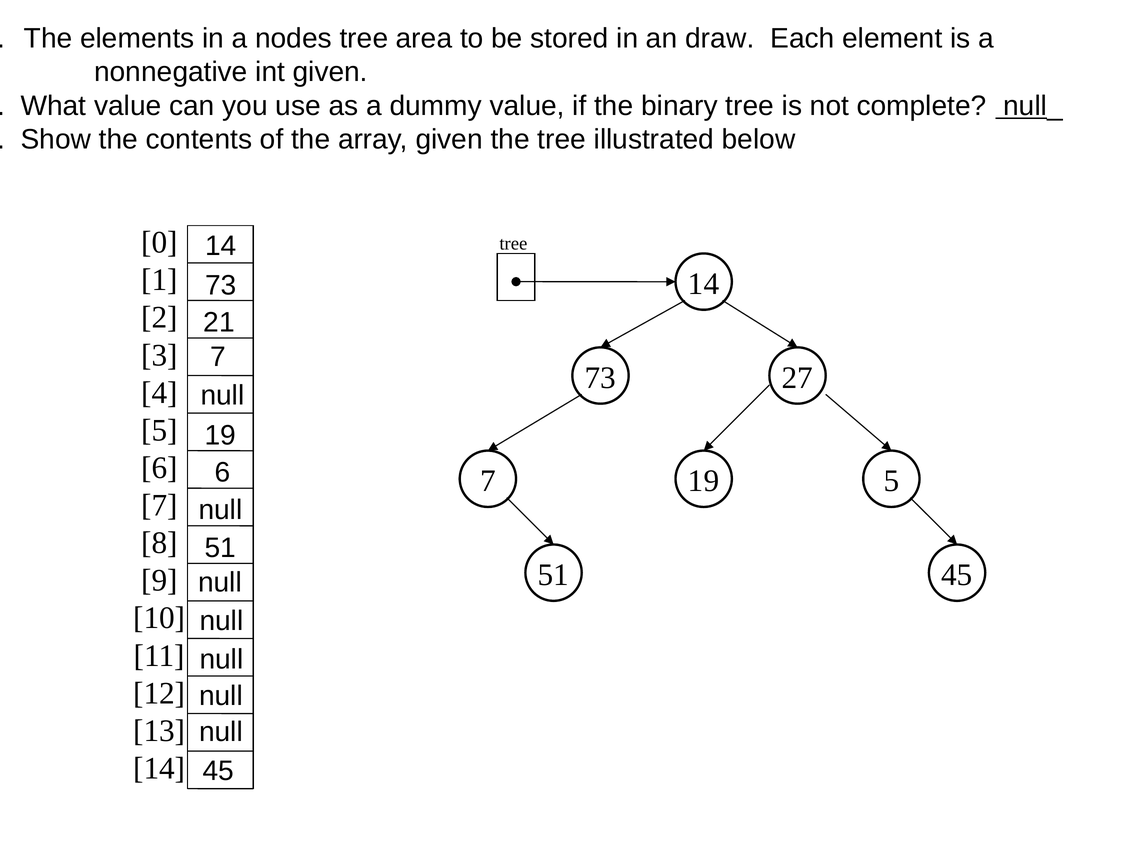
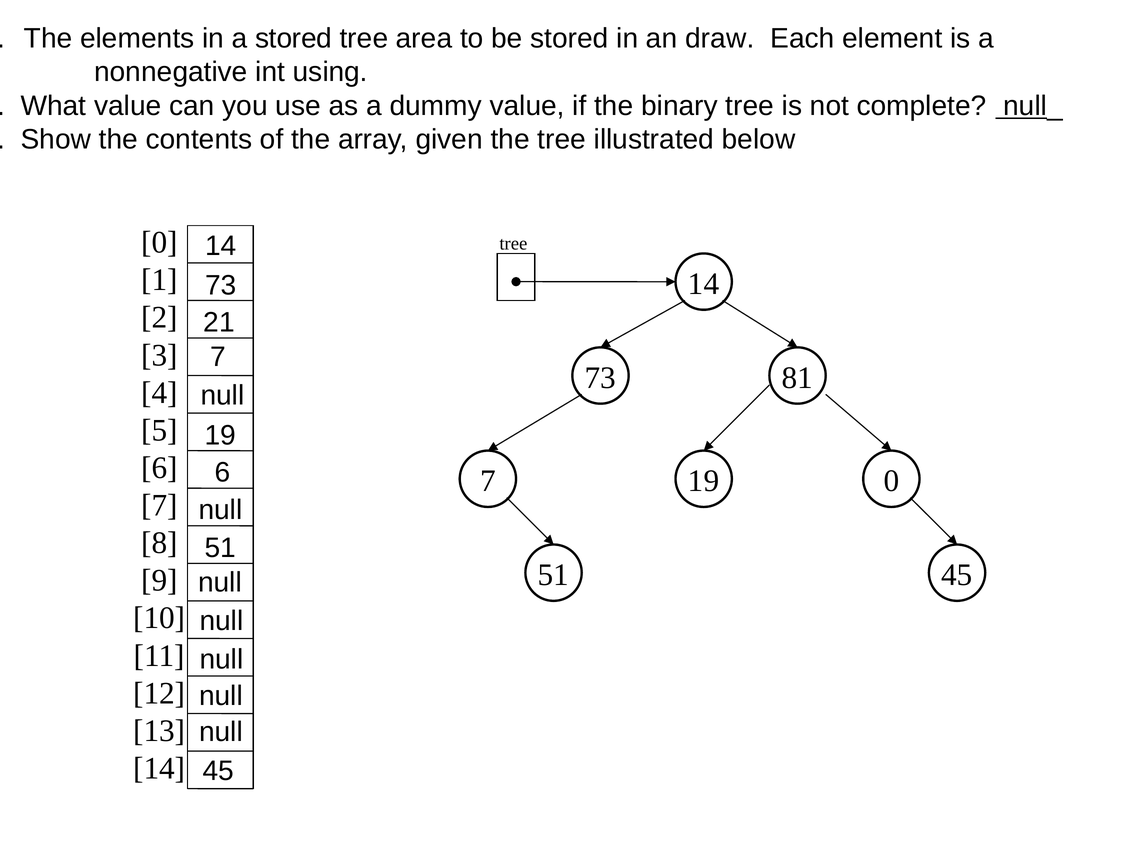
a nodes: nodes -> stored
int given: given -> using
27: 27 -> 81
19 5: 5 -> 0
